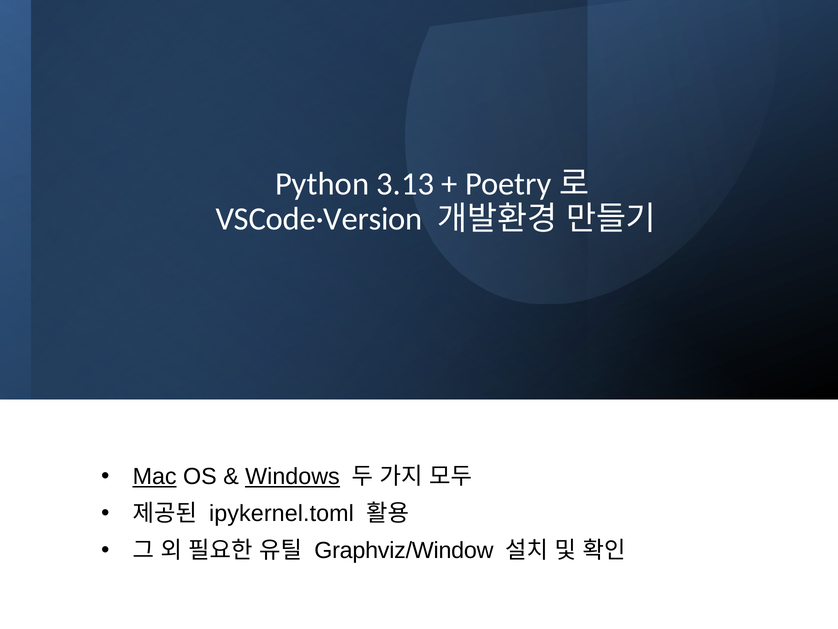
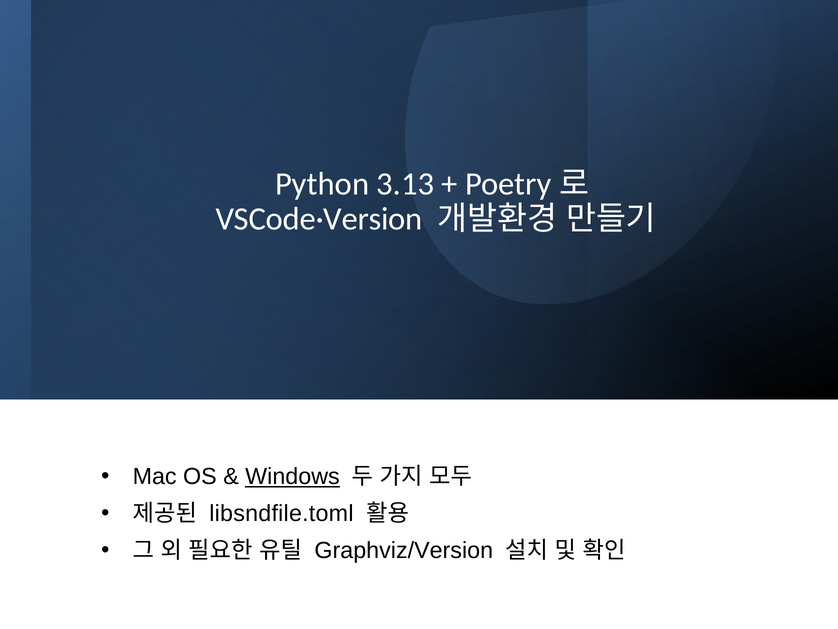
Mac underline: present -> none
ipykernel.toml: ipykernel.toml -> libsndfile.toml
Graphviz/Window: Graphviz/Window -> Graphviz/Version
